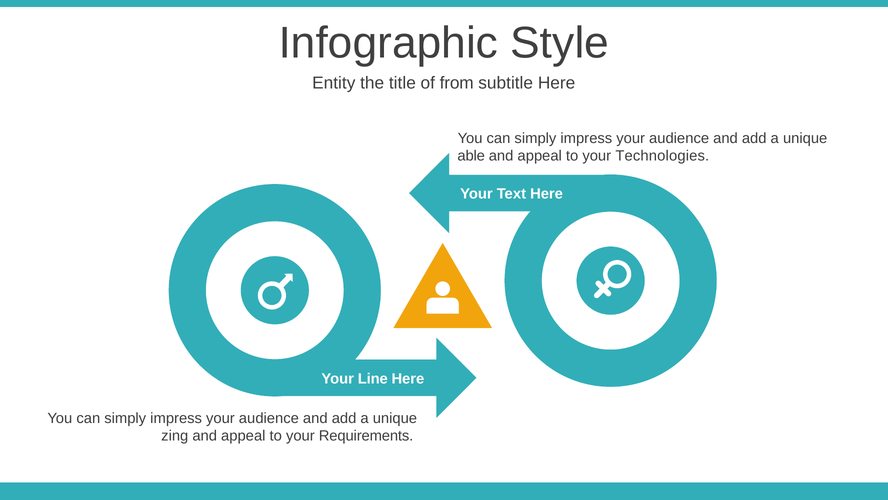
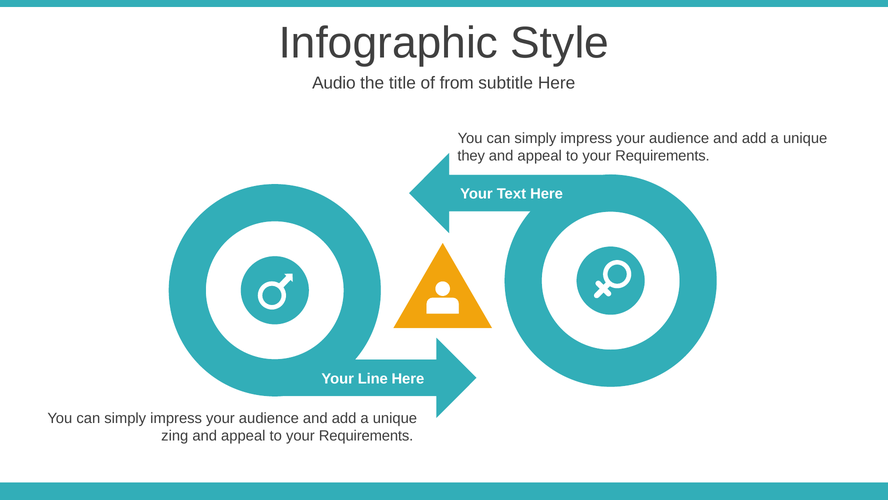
Entity: Entity -> Audio
able: able -> they
Technologies at (662, 156): Technologies -> Requirements
